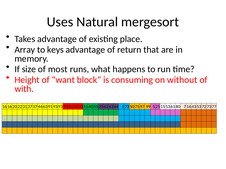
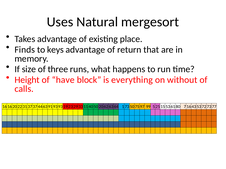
Array: Array -> Finds
most: most -> three
want: want -> have
consuming: consuming -> everything
with: with -> calls
